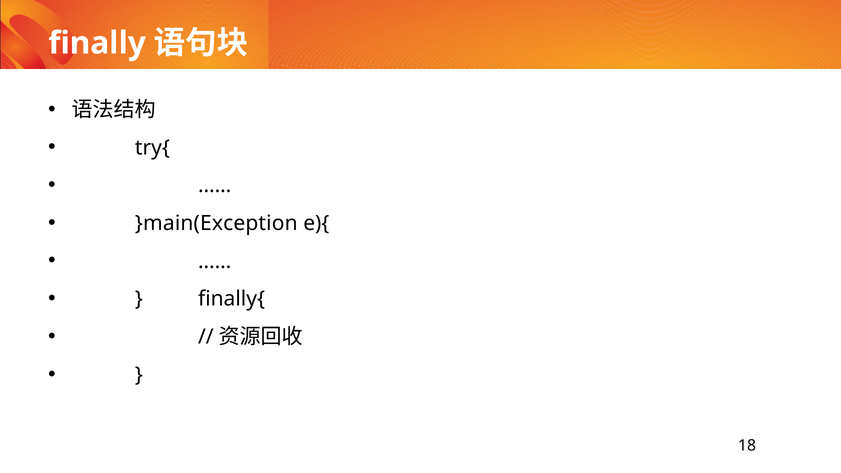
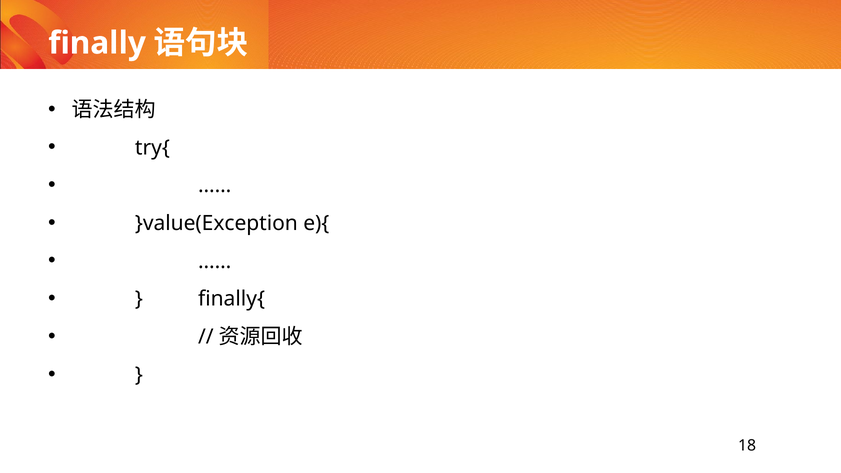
}main(Exception: }main(Exception -> }value(Exception
